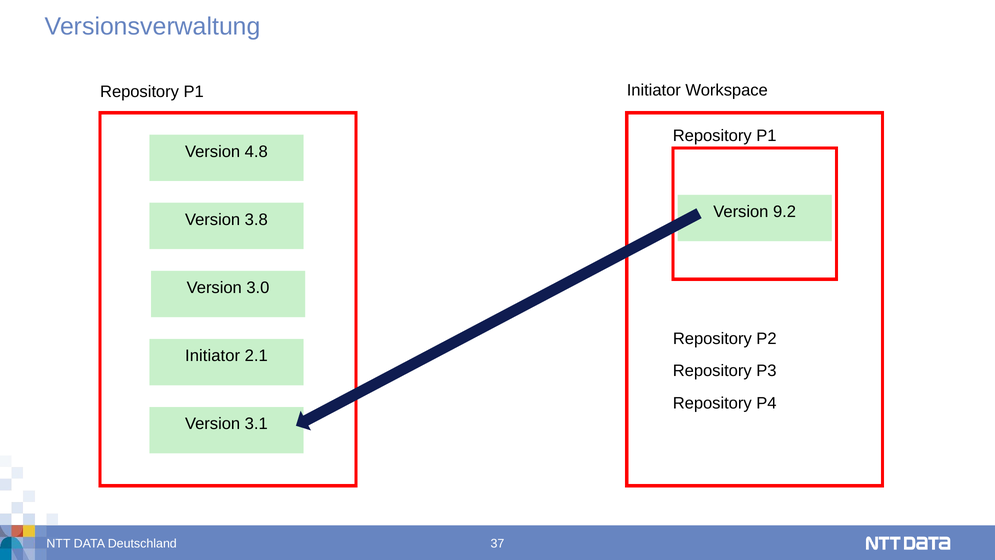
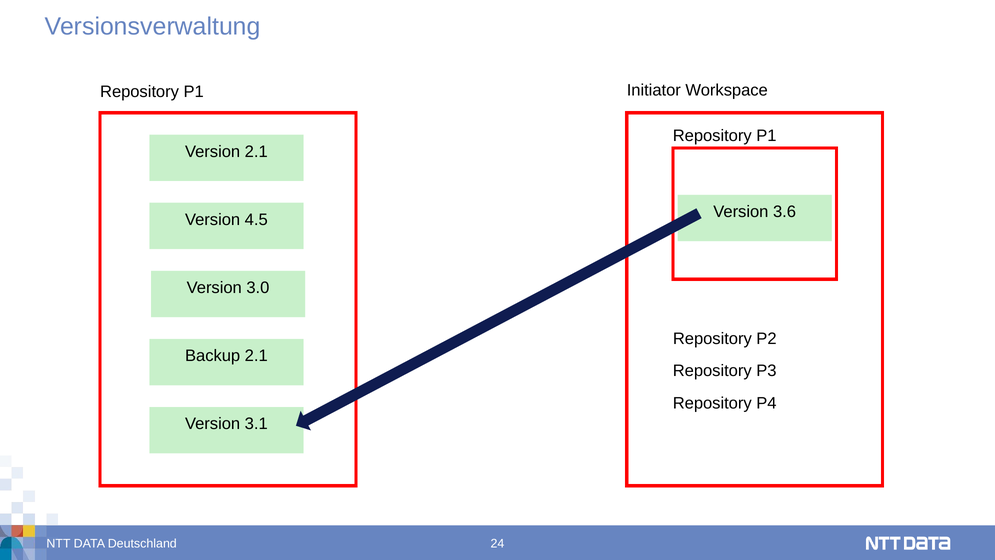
Version 4.8: 4.8 -> 2.1
9.2: 9.2 -> 3.6
3.8: 3.8 -> 4.5
Initiator at (213, 356): Initiator -> Backup
37: 37 -> 24
